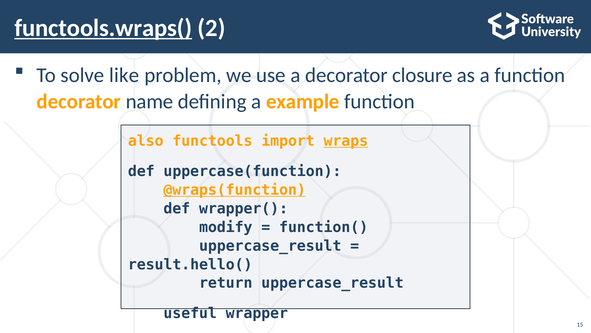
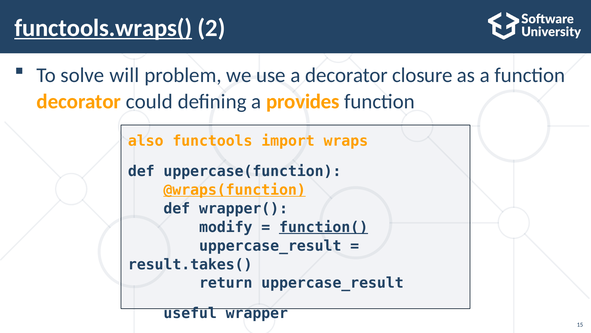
like: like -> will
name: name -> could
example: example -> provides
wraps underline: present -> none
function( underline: none -> present
result.hello(: result.hello( -> result.takes(
